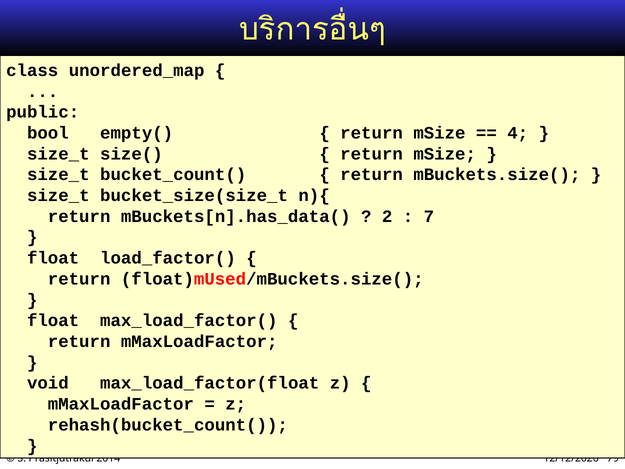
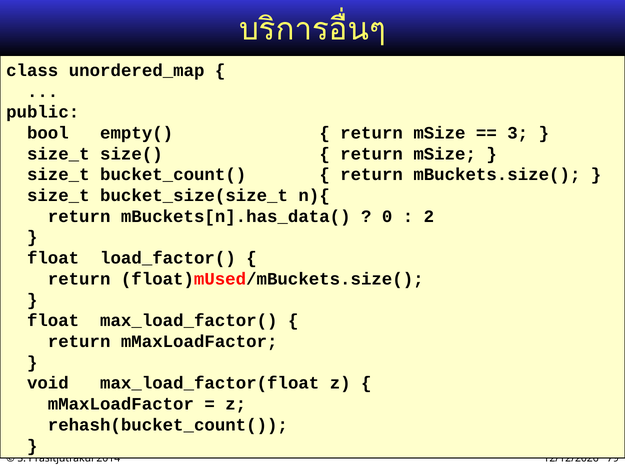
4: 4 -> 3
2: 2 -> 0
7: 7 -> 2
